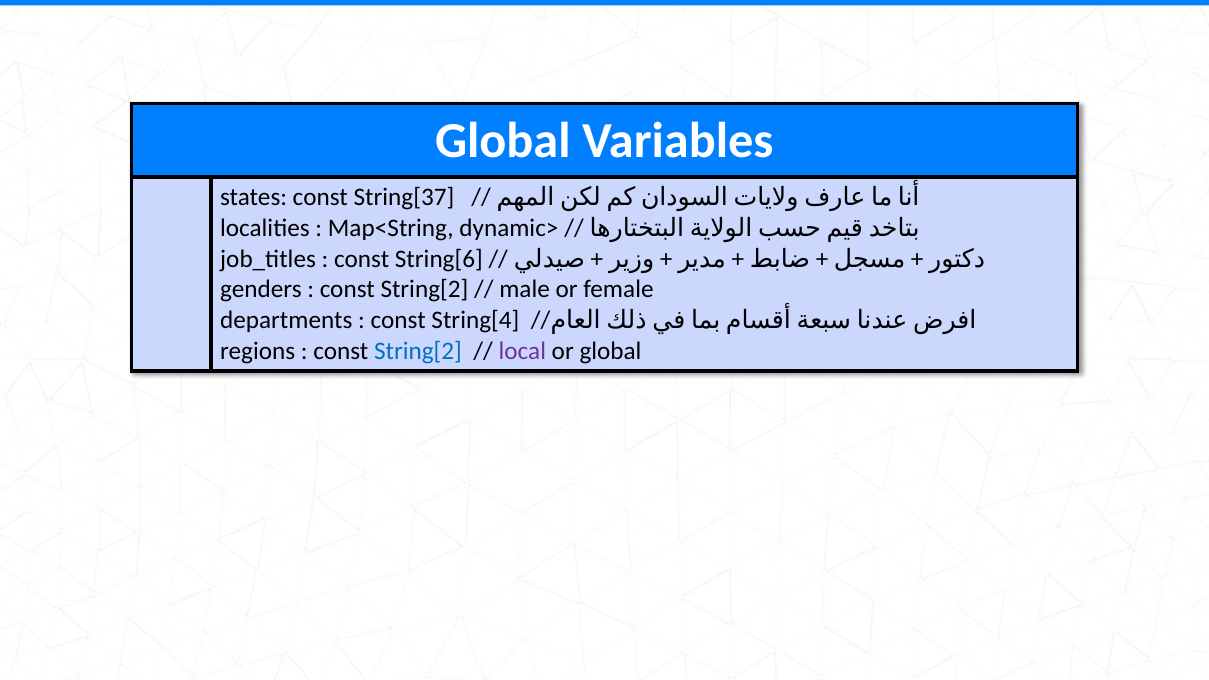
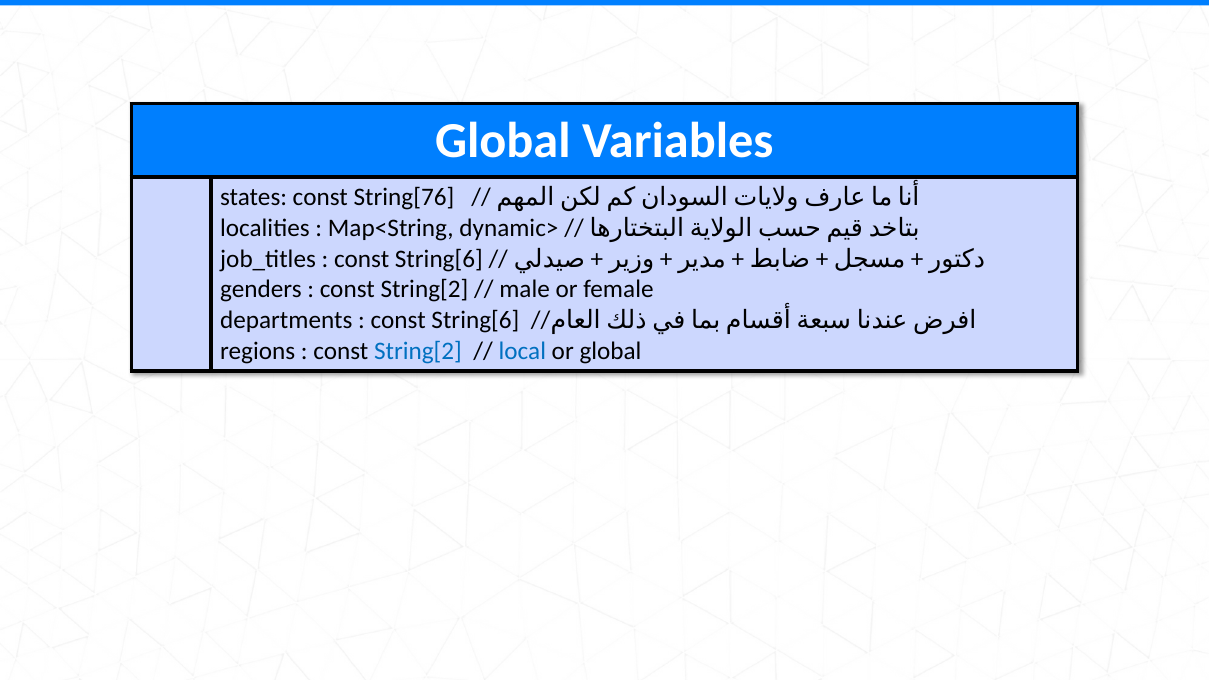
String[37: String[37 -> String[76
String[4 at (475, 320): String[4 -> String[6
local colour: purple -> blue
